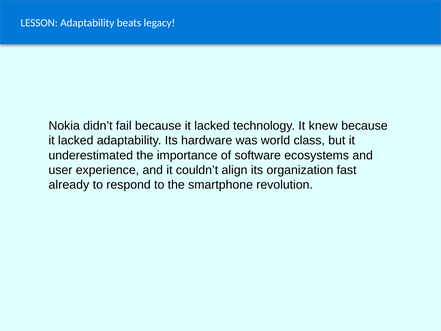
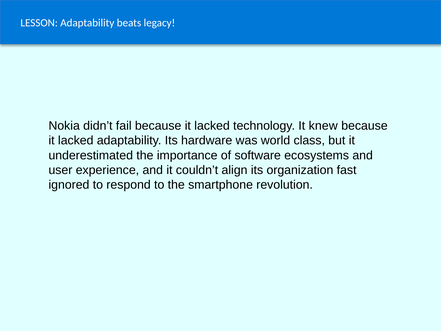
already: already -> ignored
